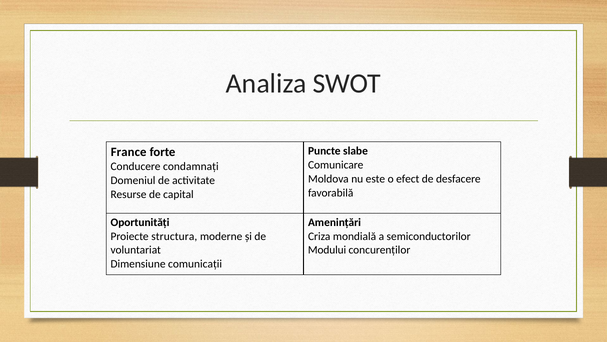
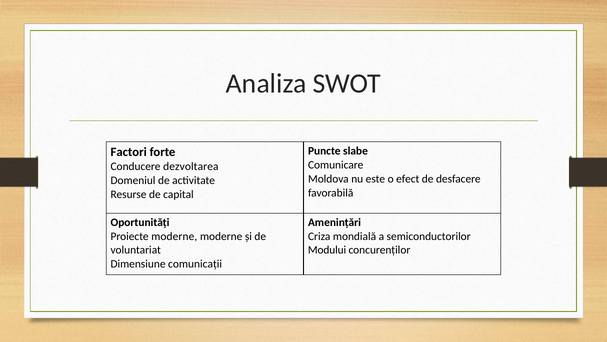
France: France -> Factori
condamnați: condamnați -> dezvoltarea
Proiecte structura: structura -> moderne
